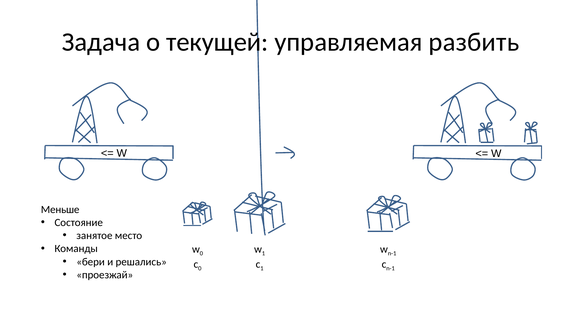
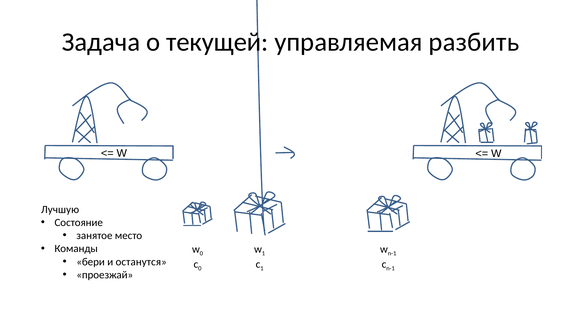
Меньше: Меньше -> Лучшую
решались: решались -> останутся
